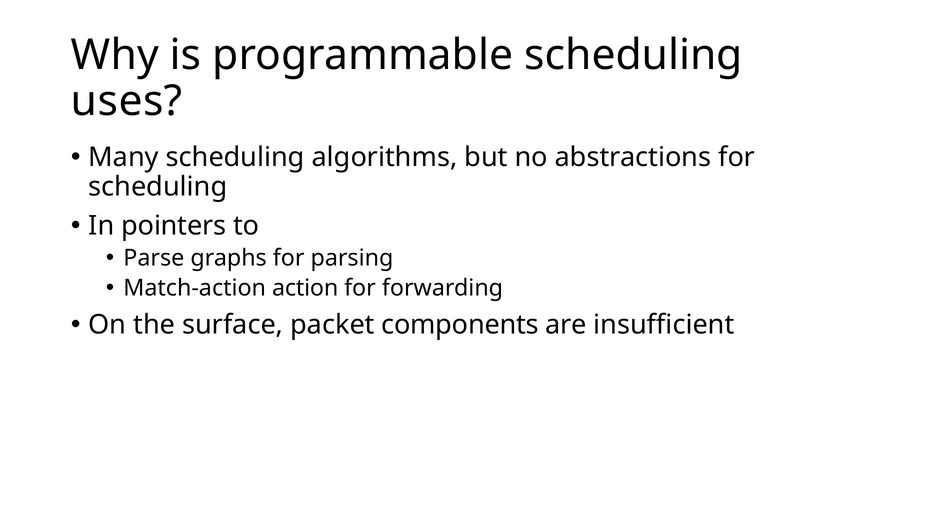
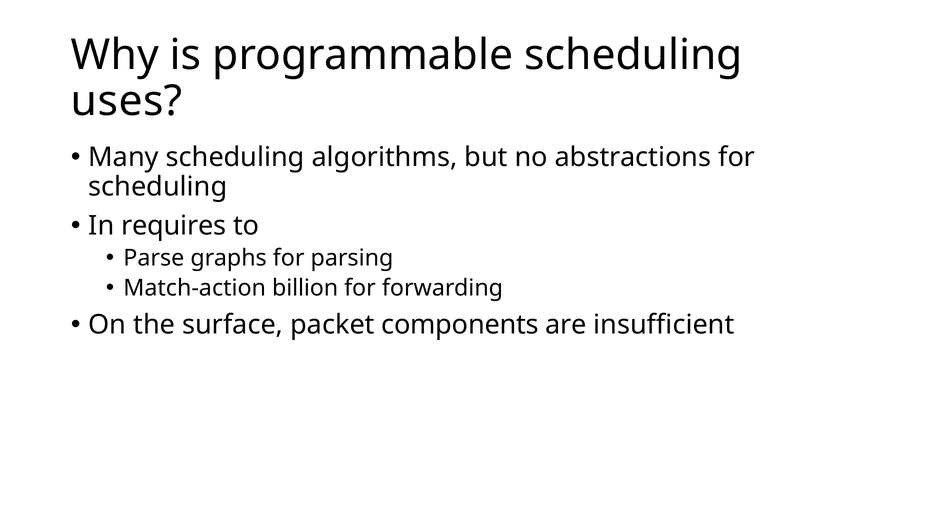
pointers: pointers -> requires
action: action -> billion
